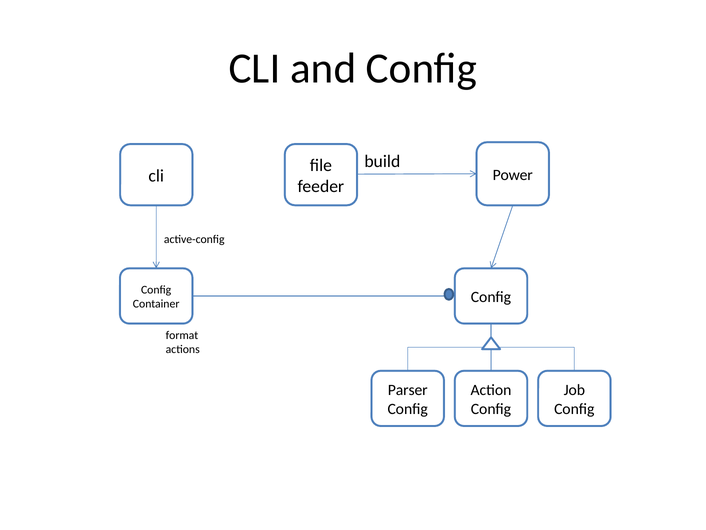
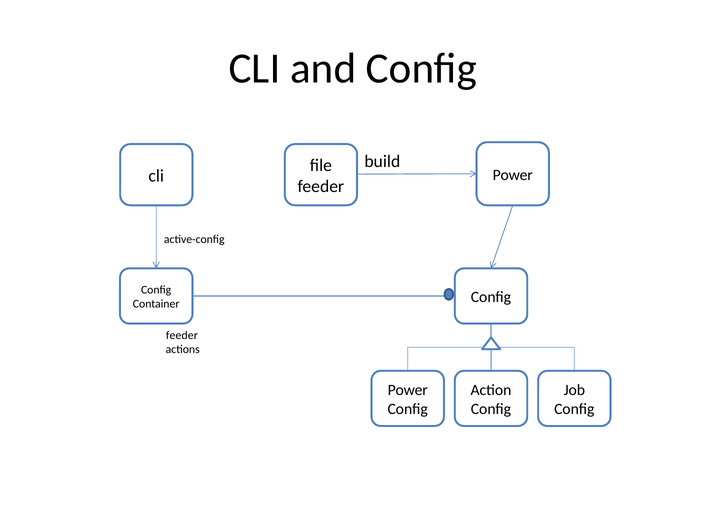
format at (182, 335): format -> feeder
Parser at (408, 390): Parser -> Power
